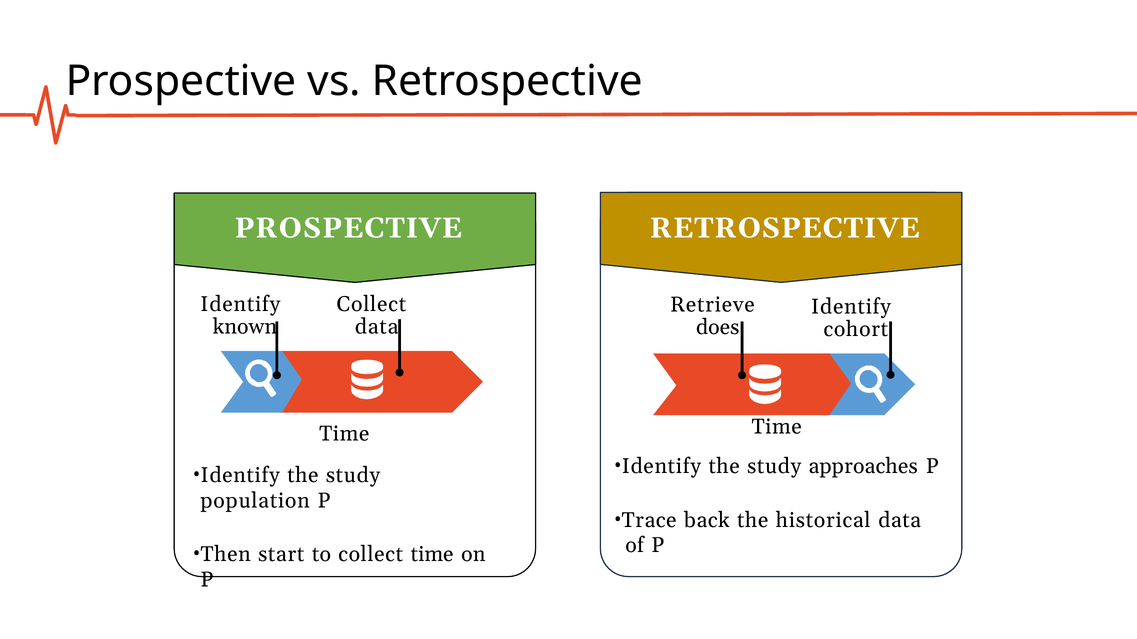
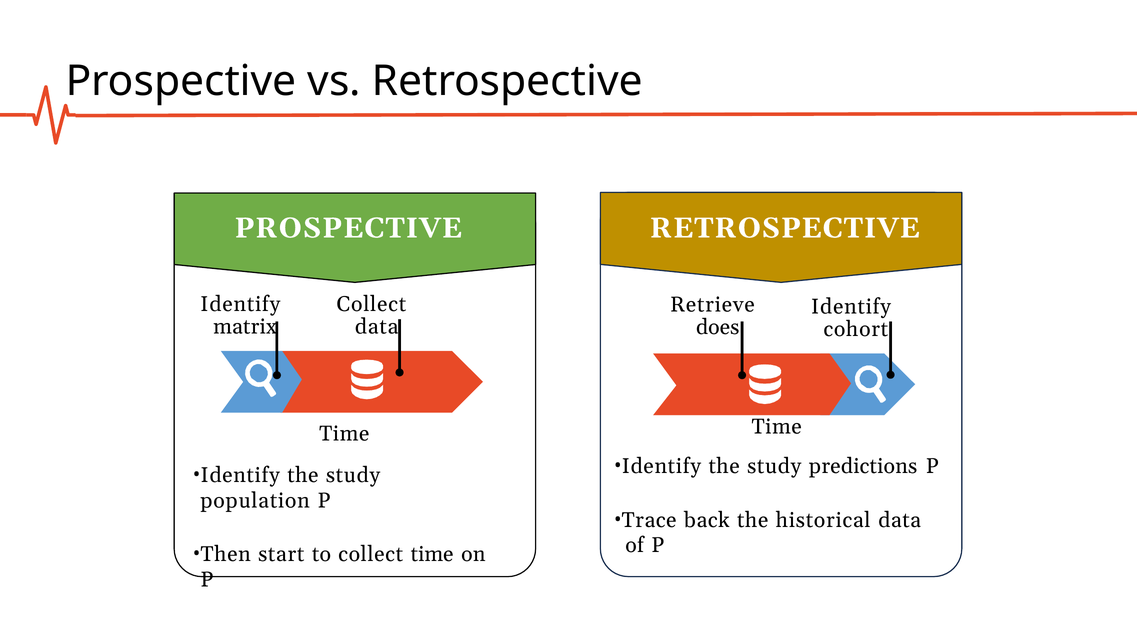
known: known -> matrix
approaches: approaches -> predictions
